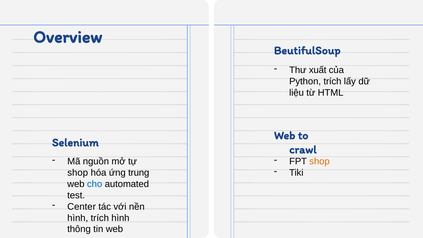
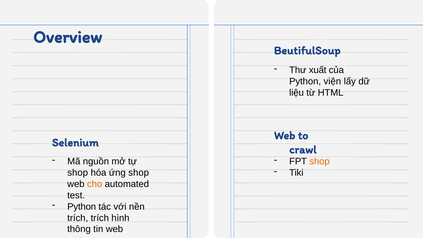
Python trích: trích -> viện
ứng trung: trung -> shop
cho colour: blue -> orange
Center at (82, 207): Center -> Python
hình at (78, 218): hình -> trích
